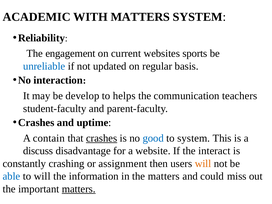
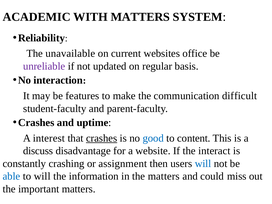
engagement: engagement -> unavailable
sports: sports -> office
unreliable colour: blue -> purple
develop: develop -> features
helps: helps -> make
teachers: teachers -> difficult
contain: contain -> interest
to system: system -> content
will at (203, 164) colour: orange -> blue
matters at (79, 189) underline: present -> none
